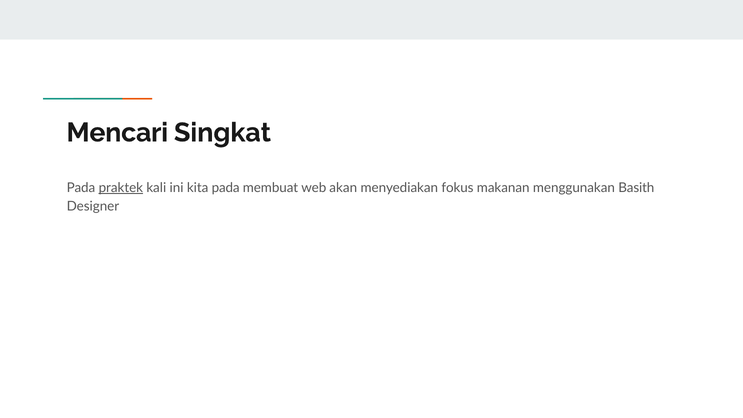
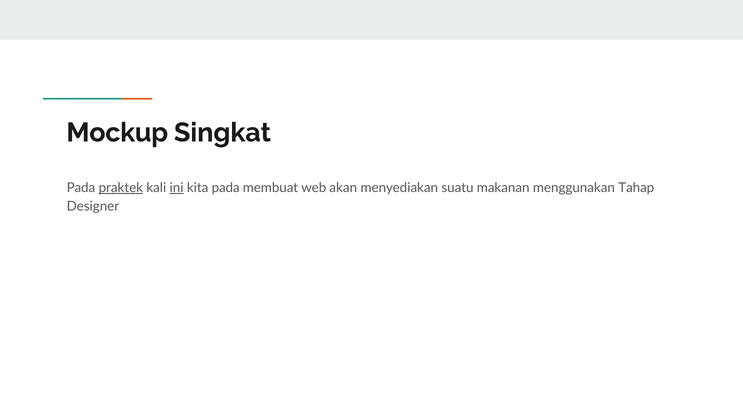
Mencari: Mencari -> Mockup
ini underline: none -> present
fokus: fokus -> suatu
Basith: Basith -> Tahap
